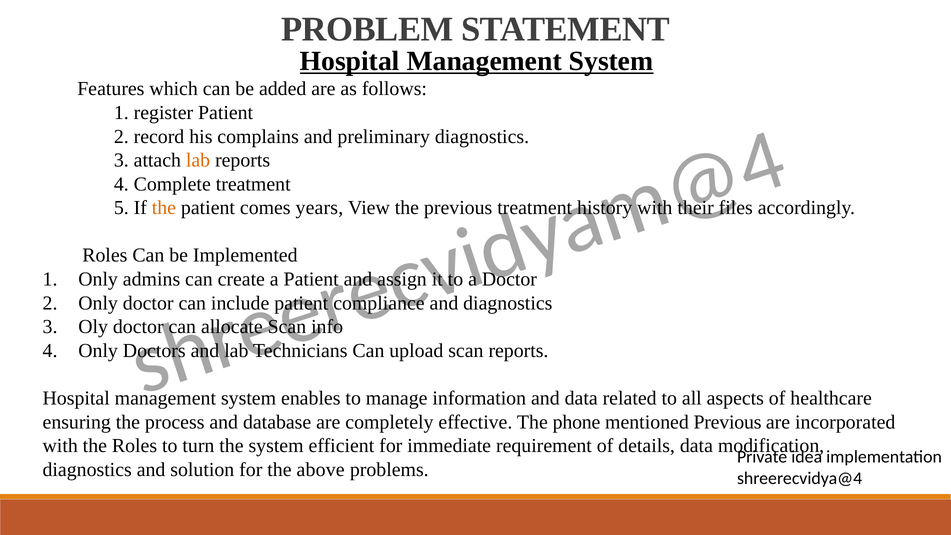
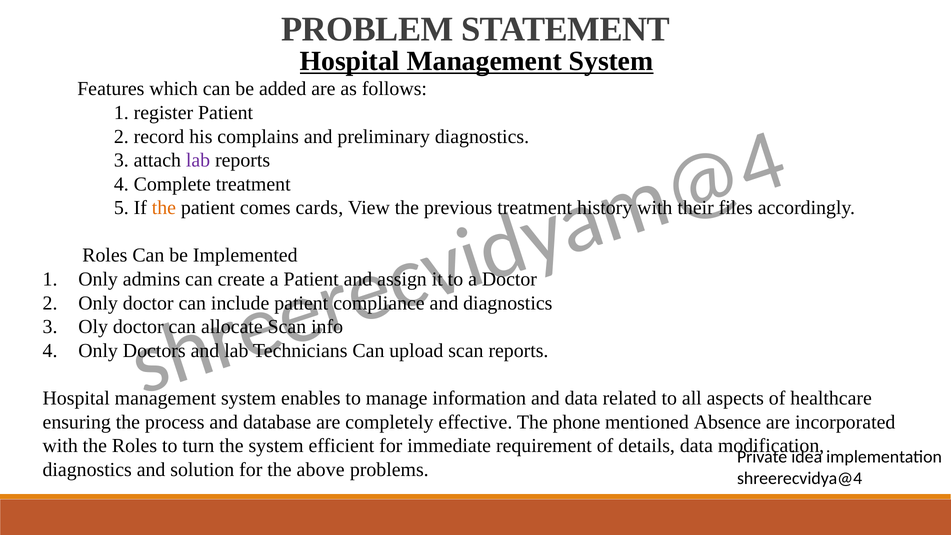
lab at (198, 160) colour: orange -> purple
years: years -> cards
mentioned Previous: Previous -> Absence
